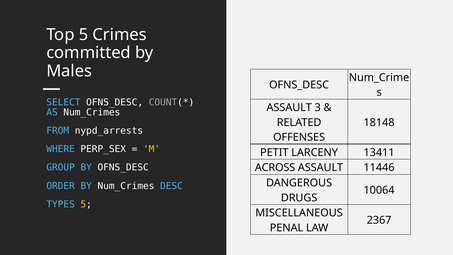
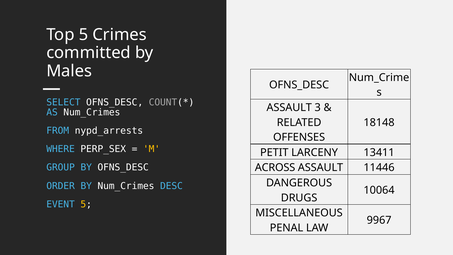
TYPES: TYPES -> EVENT
2367: 2367 -> 9967
